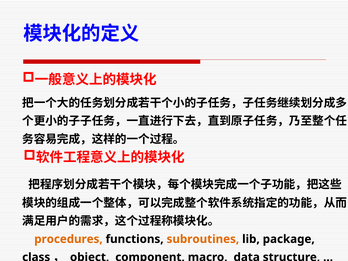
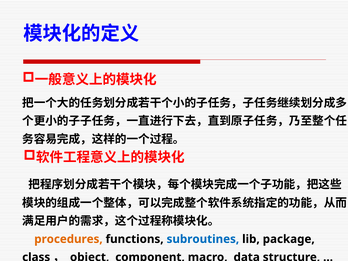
subroutines colour: orange -> blue
